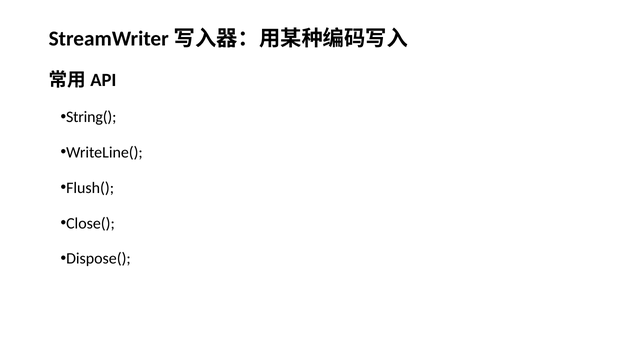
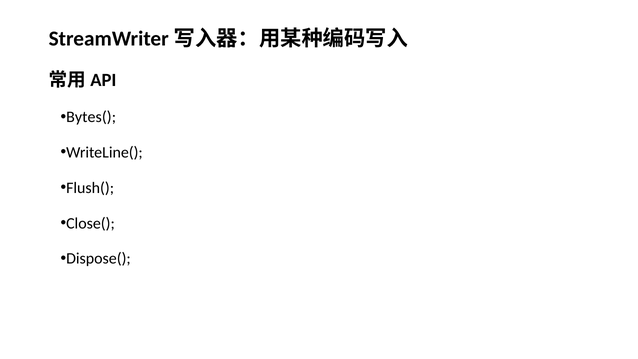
String(: String( -> Bytes(
